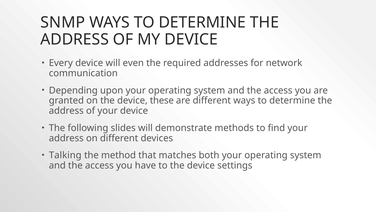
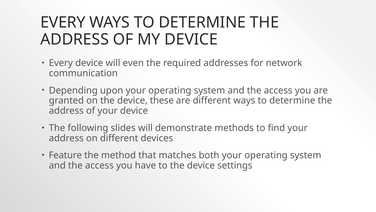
SNMP at (63, 22): SNMP -> EVERY
Talking: Talking -> Feature
